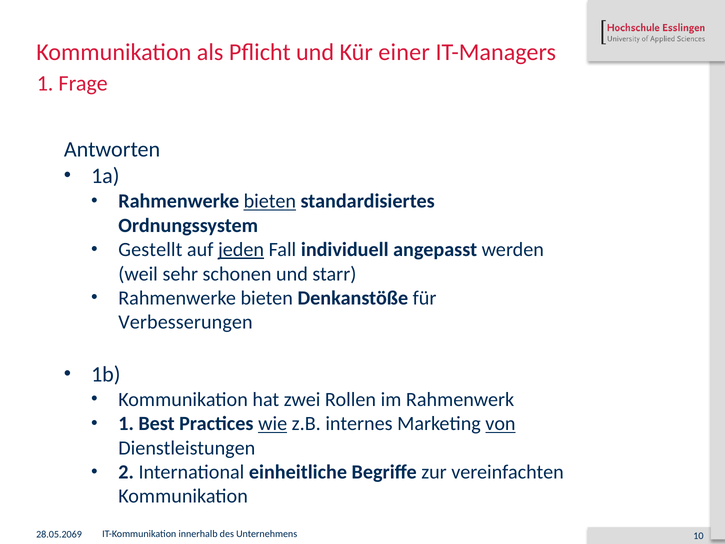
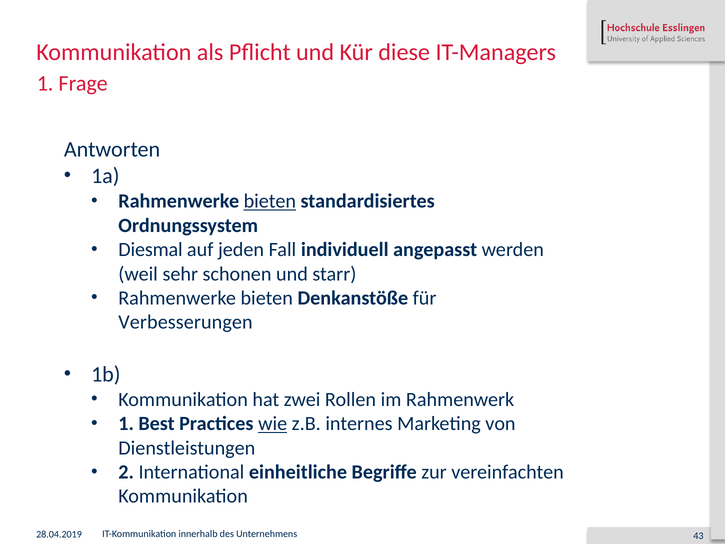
einer: einer -> diese
Gestellt: Gestellt -> Diesmal
jeden underline: present -> none
von underline: present -> none
28.05.2069: 28.05.2069 -> 28.04.2019
10: 10 -> 43
